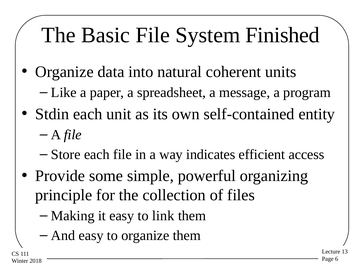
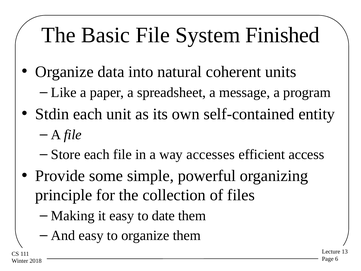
indicates: indicates -> accesses
link: link -> date
